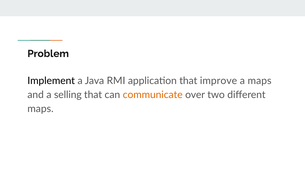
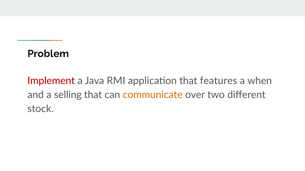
Implement colour: black -> red
improve: improve -> features
a maps: maps -> when
maps at (40, 109): maps -> stock
